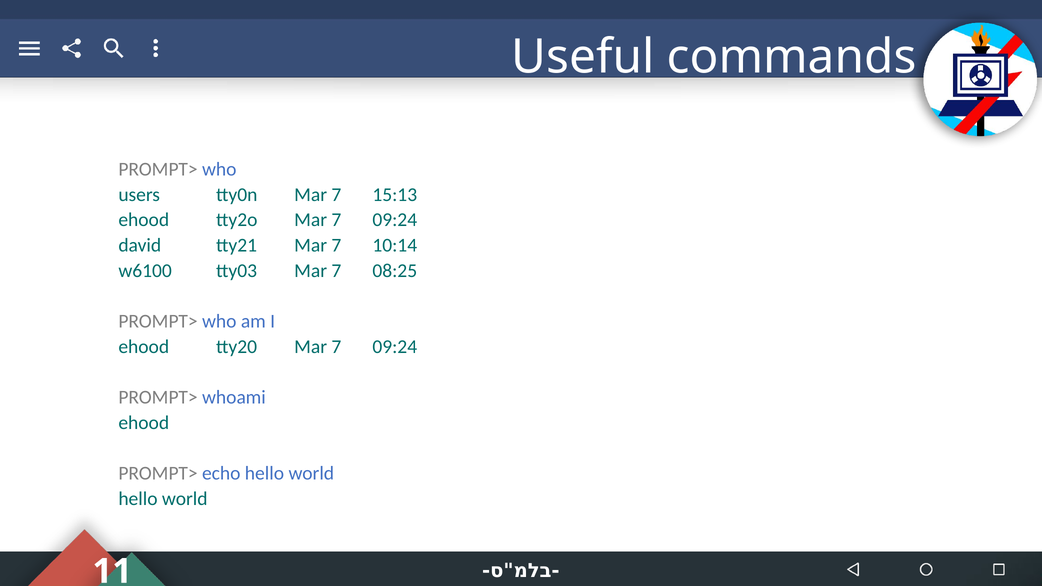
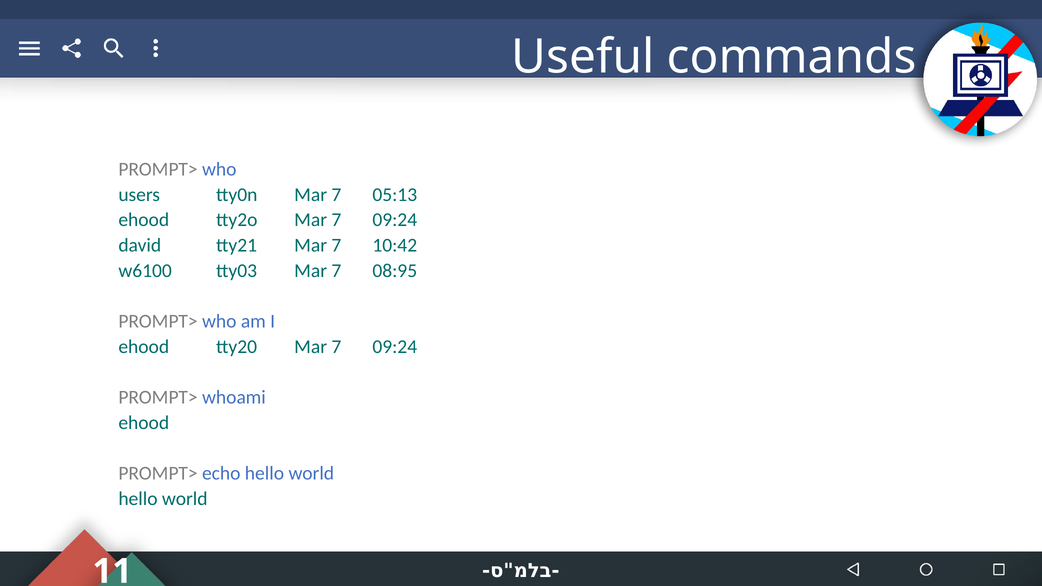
15:13: 15:13 -> 05:13
10:14: 10:14 -> 10:42
08:25: 08:25 -> 08:95
